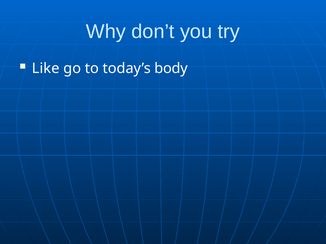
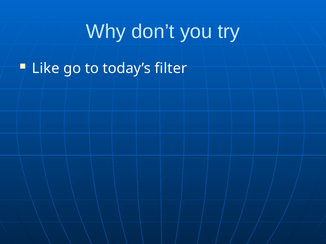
body: body -> filter
